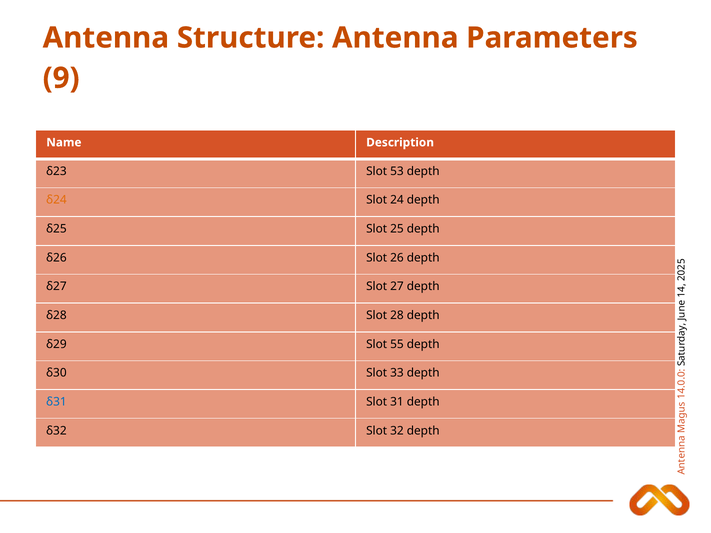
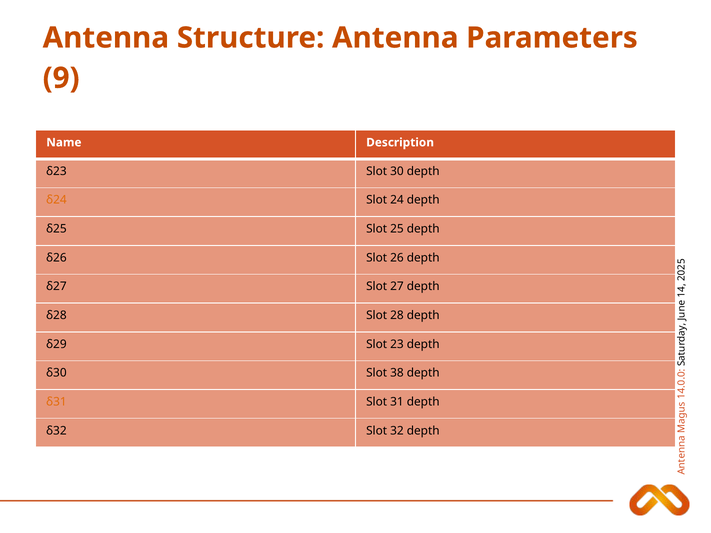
53: 53 -> 30
55: 55 -> 23
33: 33 -> 38
δ31 colour: blue -> orange
